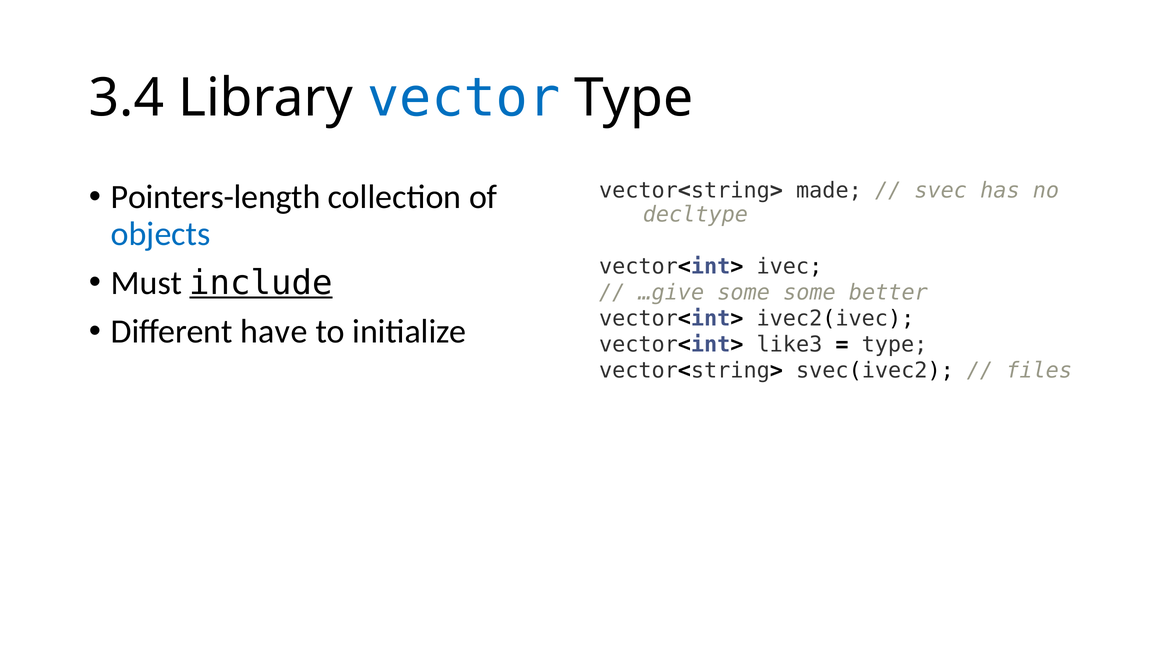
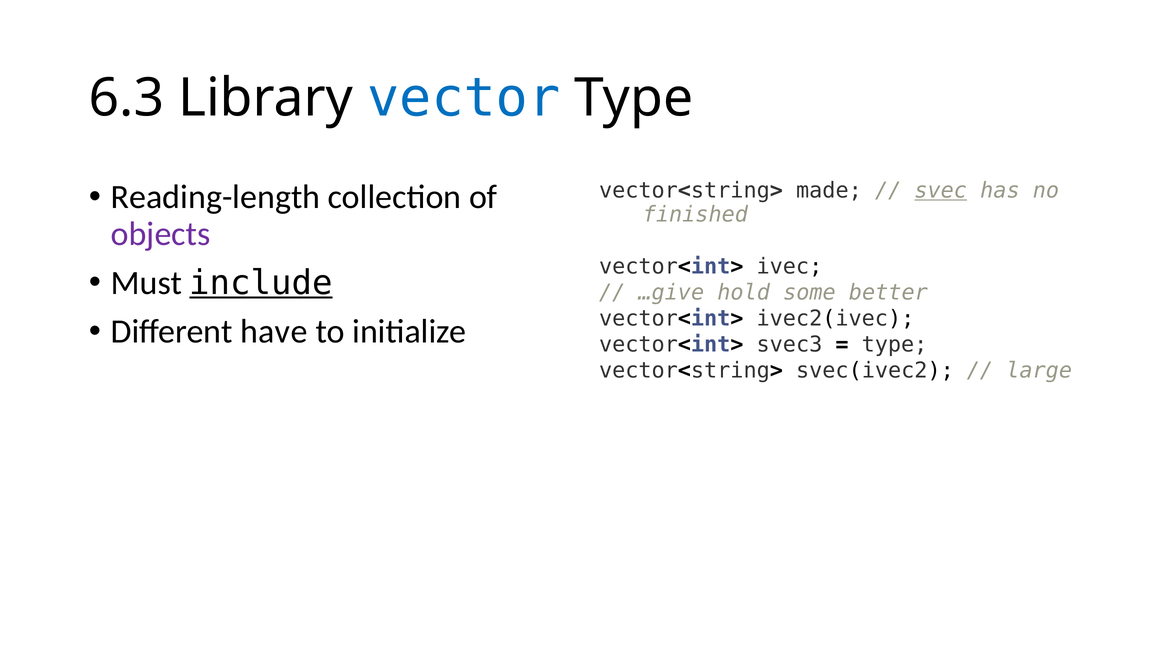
3.4: 3.4 -> 6.3
Pointers-length: Pointers-length -> Reading-length
svec underline: none -> present
decltype: decltype -> finished
objects colour: blue -> purple
…give some: some -> hold
like3: like3 -> svec3
files: files -> large
